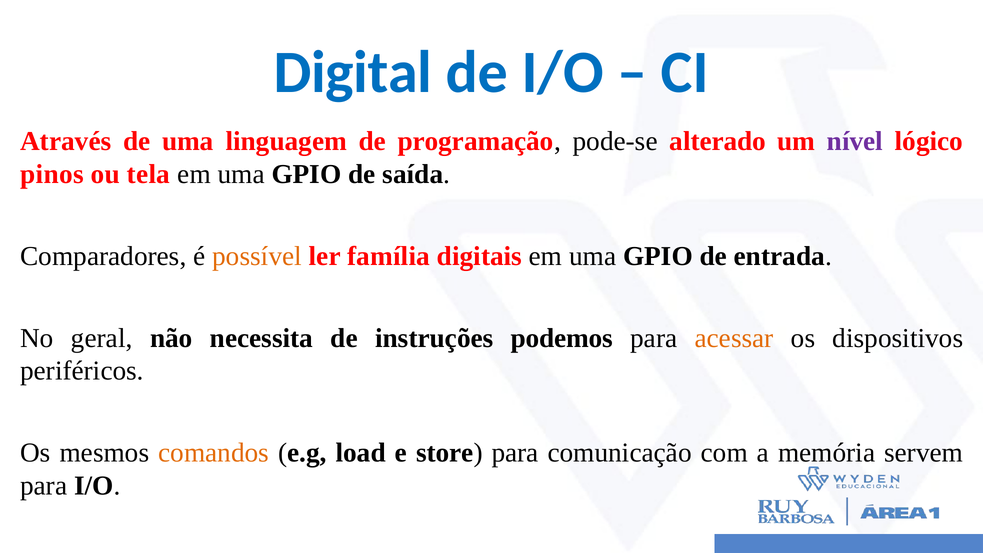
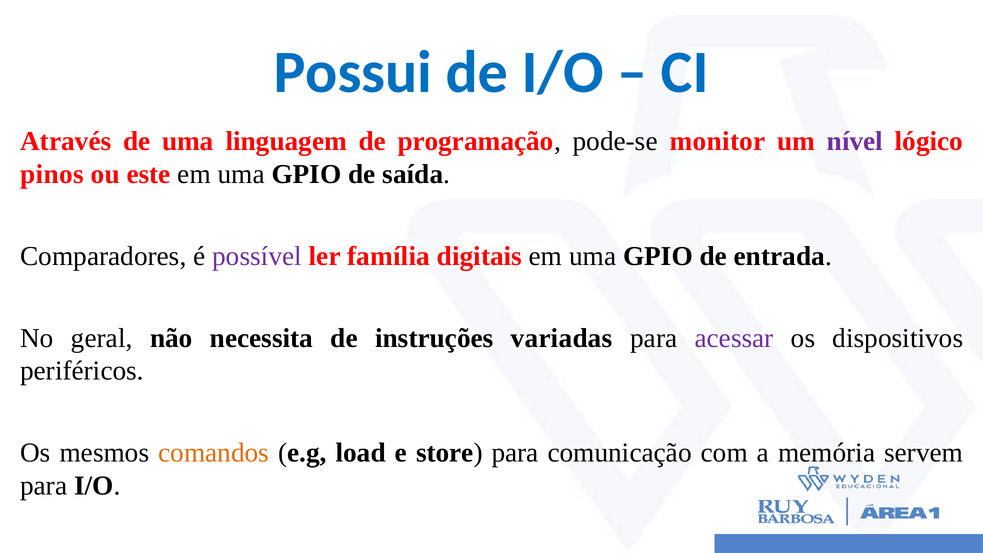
Digital: Digital -> Possui
alterado: alterado -> monitor
tela: tela -> este
possível colour: orange -> purple
podemos: podemos -> variadas
acessar colour: orange -> purple
